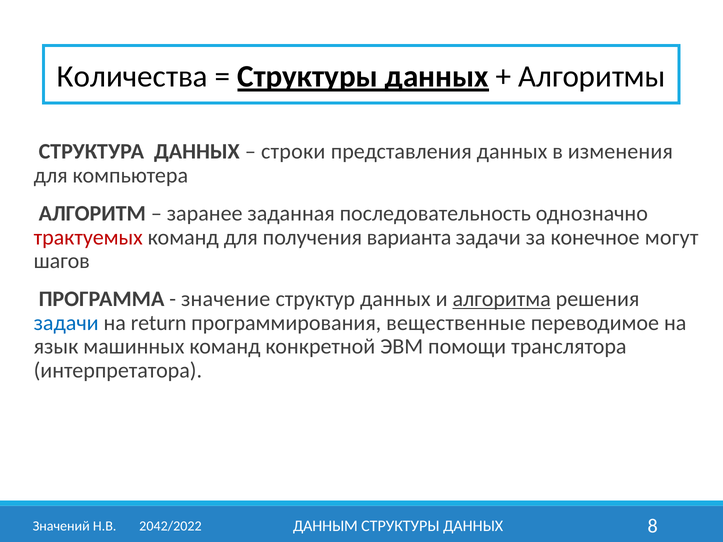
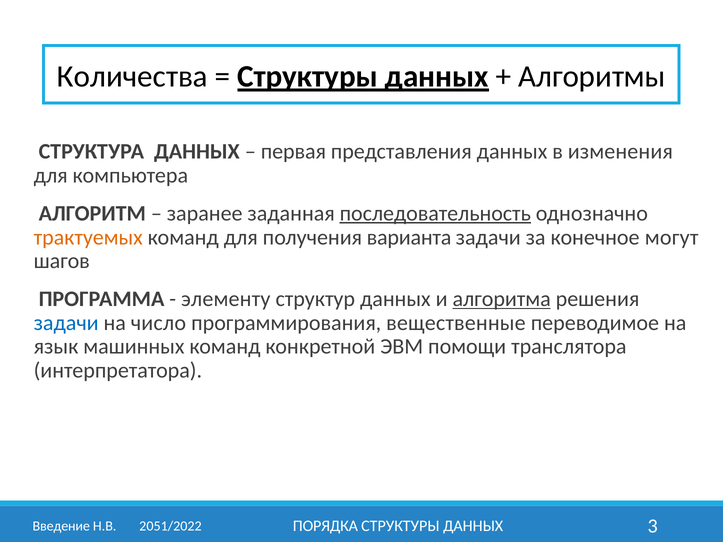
строки: строки -> первая
последовательность underline: none -> present
трактуемых colour: red -> orange
значение: значение -> элементу
return: return -> число
ДАННЫМ: ДАННЫМ -> ПОРЯДКА
8: 8 -> 3
Значений: Значений -> Введение
2042/2022: 2042/2022 -> 2051/2022
